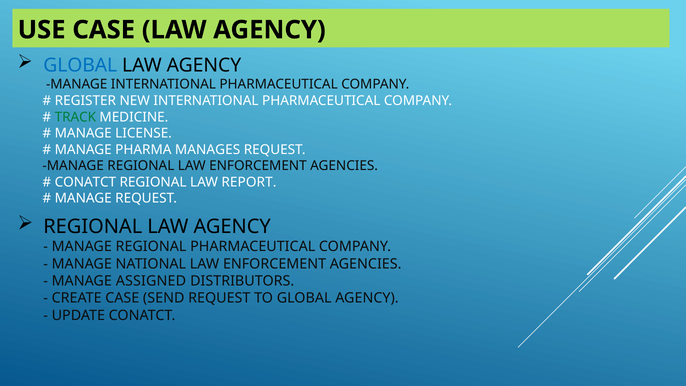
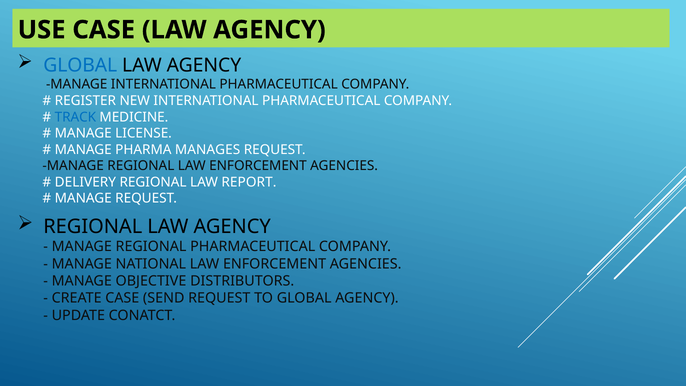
TRACK colour: green -> blue
CONATCT at (85, 182): CONATCT -> DELIVERY
ASSIGNED: ASSIGNED -> OBJECTIVE
